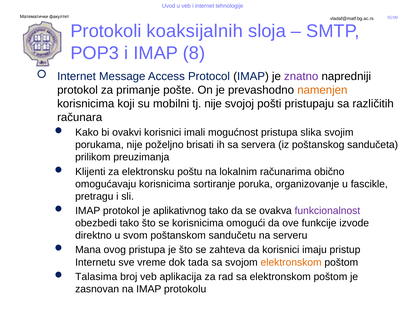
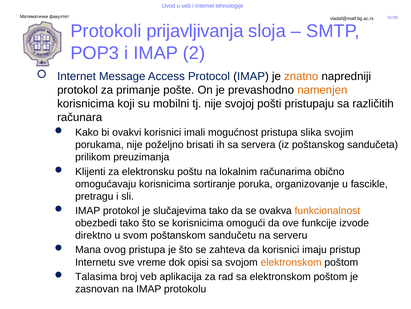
koaksijalnih: koaksijalnih -> prijavljivanja
8: 8 -> 2
znatno colour: purple -> orange
aplikativnog: aplikativnog -> slučajevima
funkcionalnost colour: purple -> orange
tada: tada -> opisi
